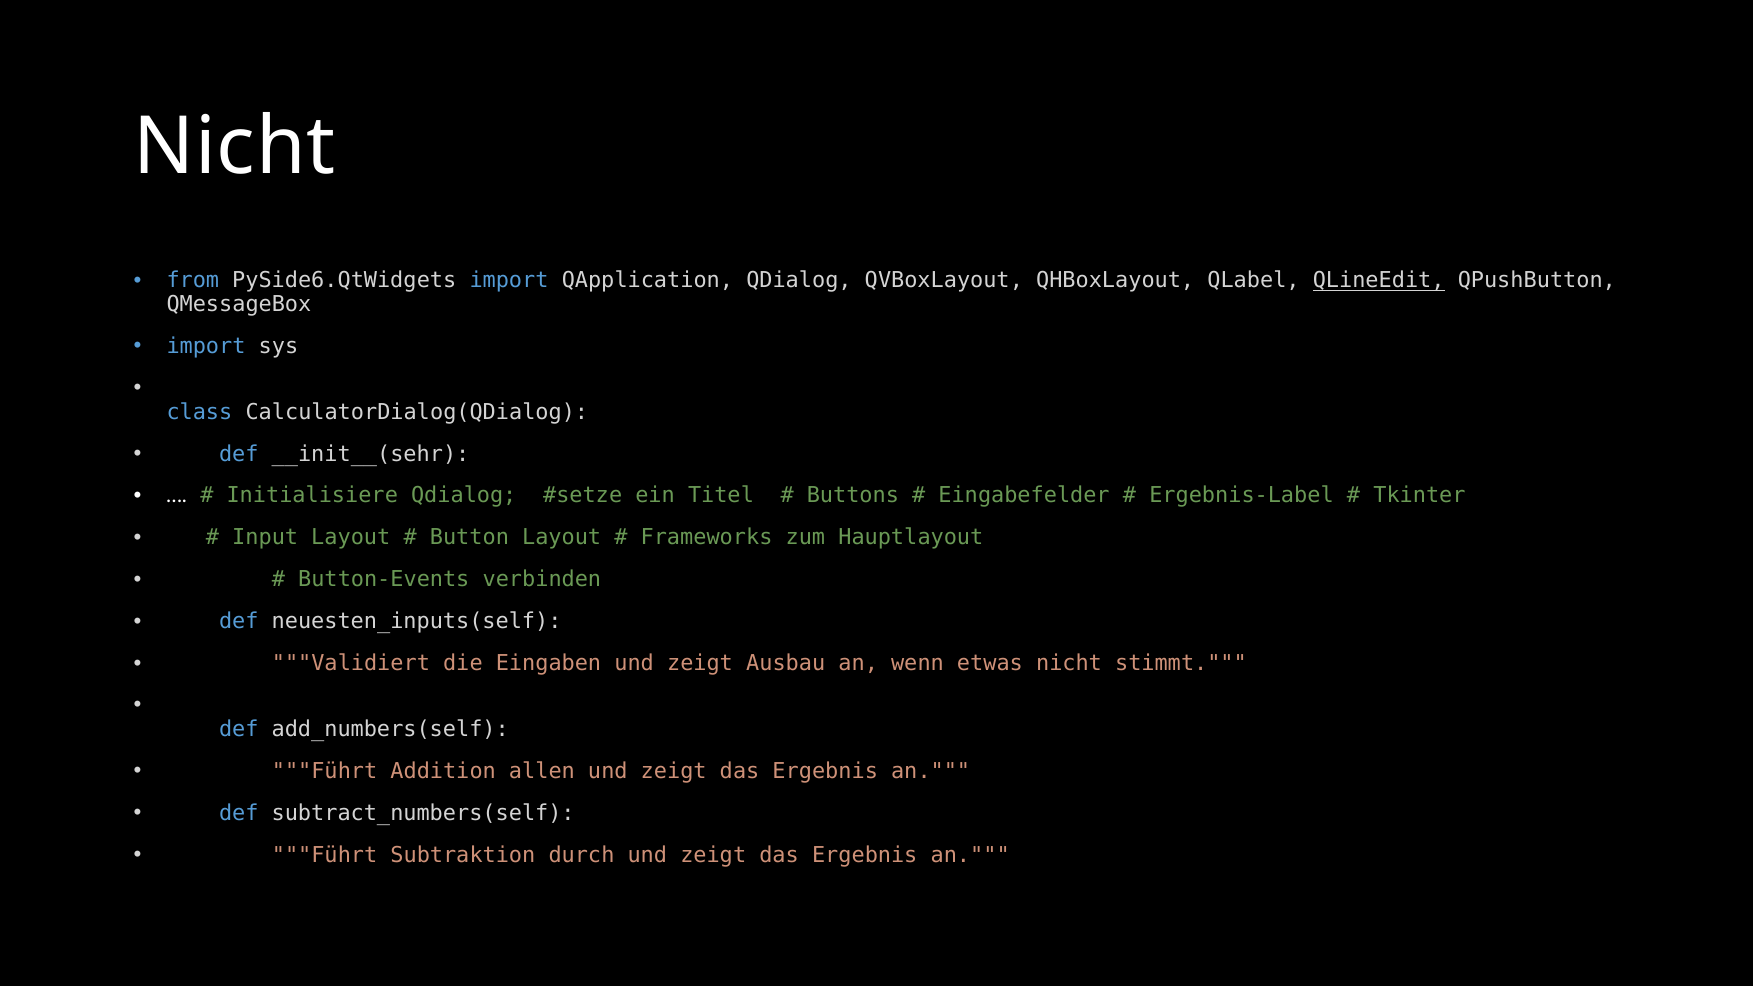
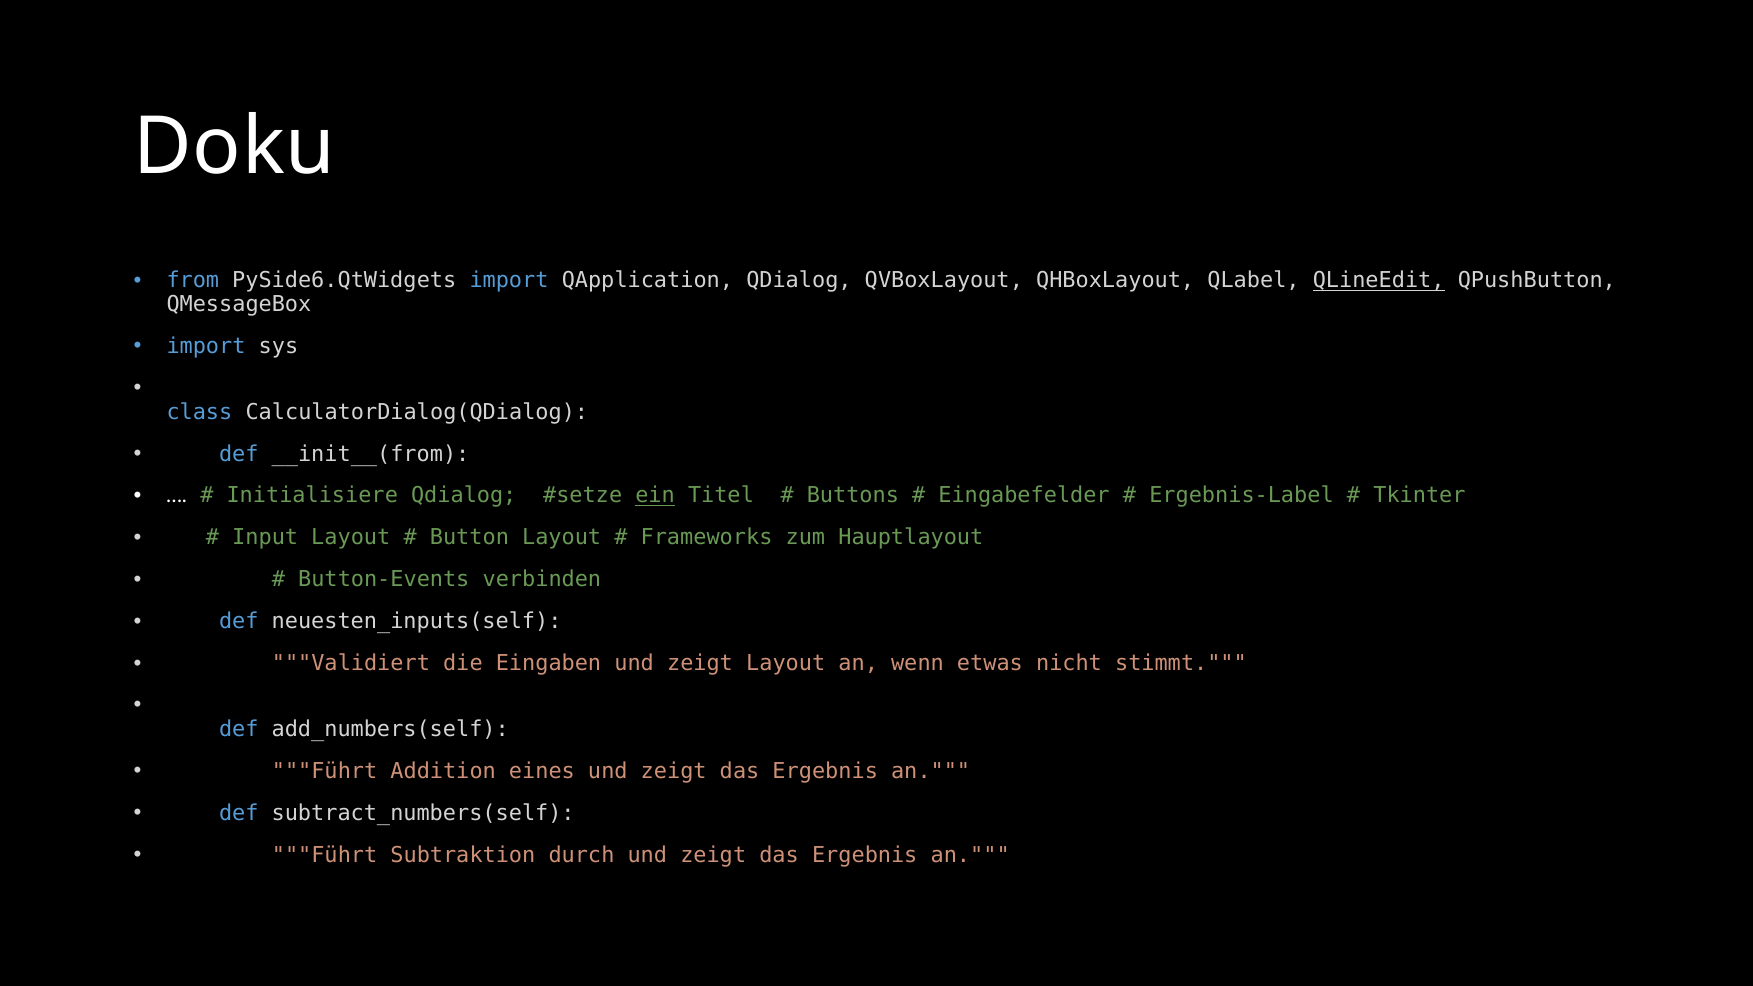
Nicht at (235, 147): Nicht -> Doku
__init__(sehr: __init__(sehr -> __init__(from
ein underline: none -> present
zeigt Ausbau: Ausbau -> Layout
allen: allen -> eines
